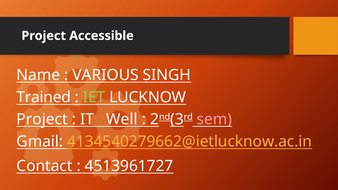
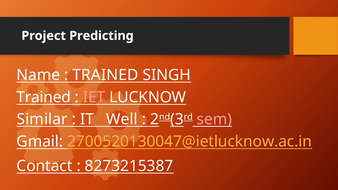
Accessible: Accessible -> Predicting
VARIOUS at (106, 75): VARIOUS -> TRAINED
IET colour: light green -> pink
Project at (42, 119): Project -> Similar
4134540279662@ietlucknow.ac.in: 4134540279662@ietlucknow.ac.in -> 2700520130047@ietlucknow.ac.in
4513961727: 4513961727 -> 8273215387
